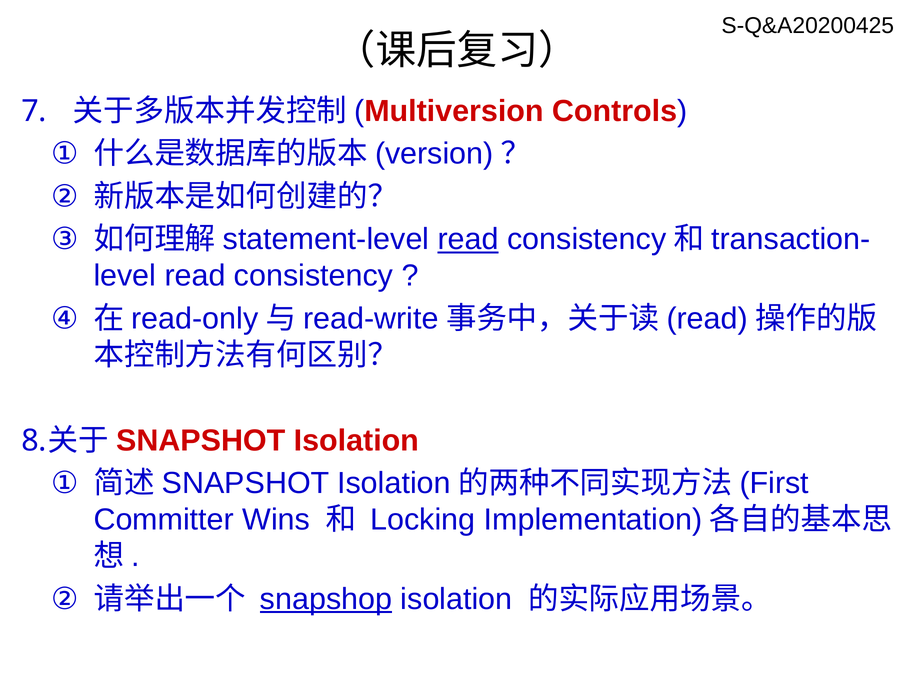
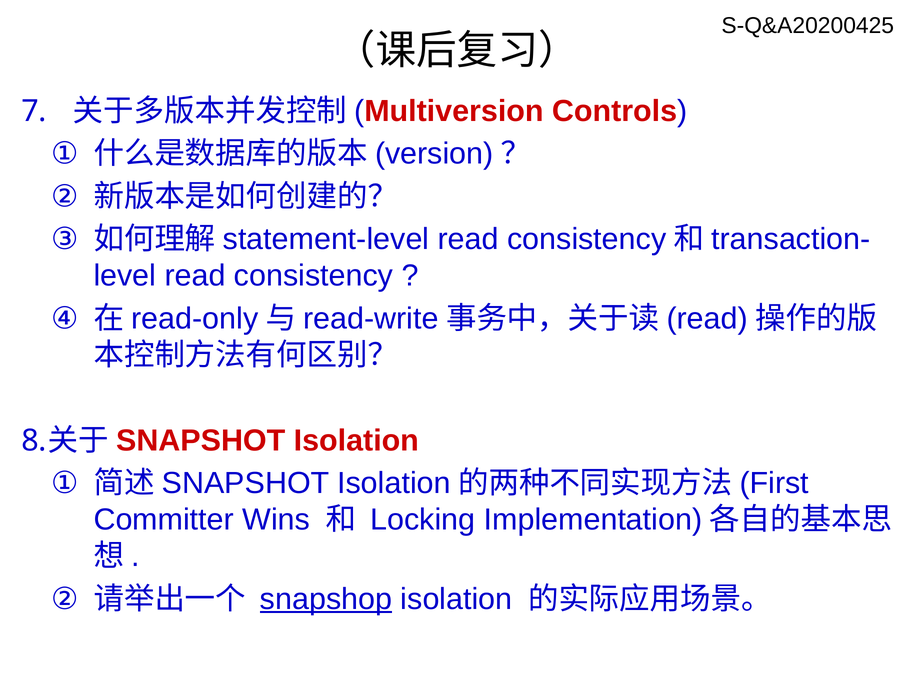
read at (468, 239) underline: present -> none
